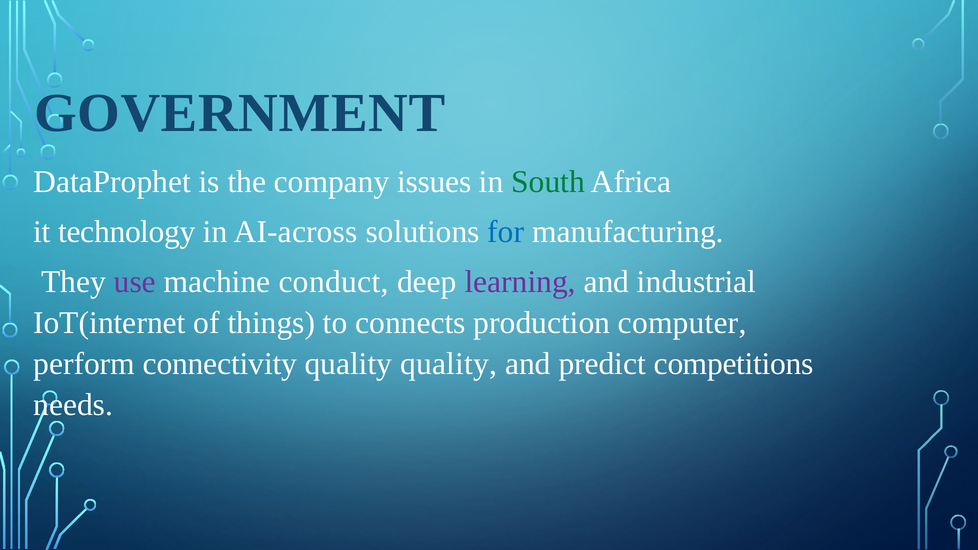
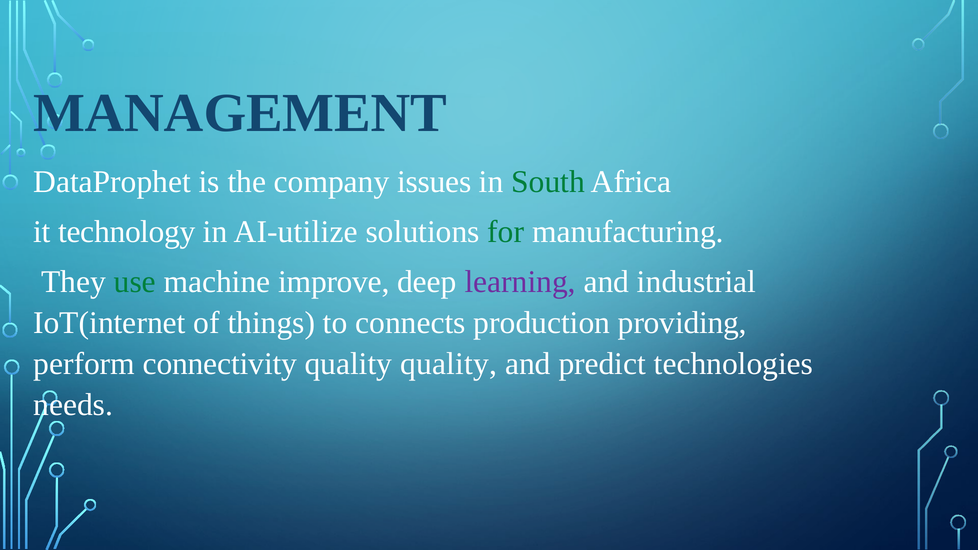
GOVERNMENT: GOVERNMENT -> MANAGEMENT
AI-across: AI-across -> AI-utilize
for colour: blue -> green
use colour: purple -> green
conduct: conduct -> improve
computer: computer -> providing
competitions: competitions -> technologies
